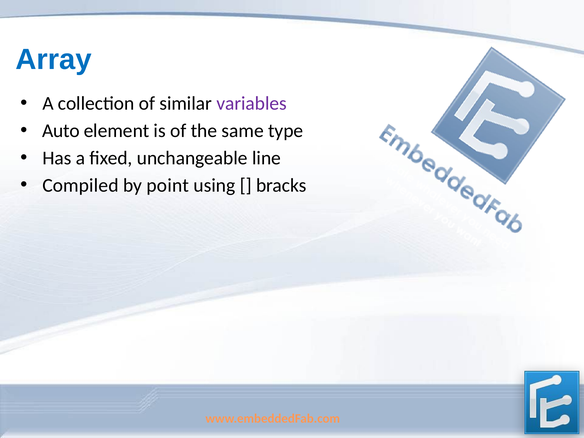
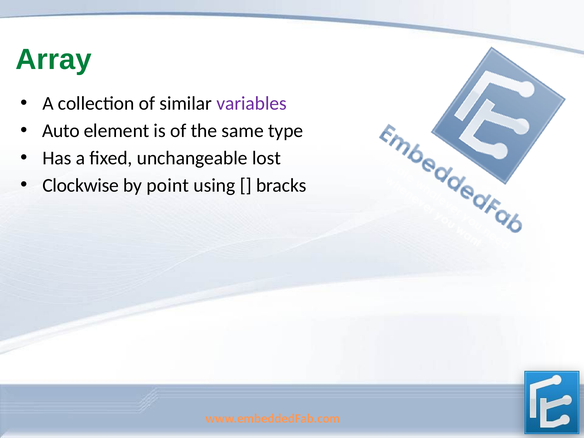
Array colour: blue -> green
line: line -> lost
Compiled: Compiled -> Clockwise
